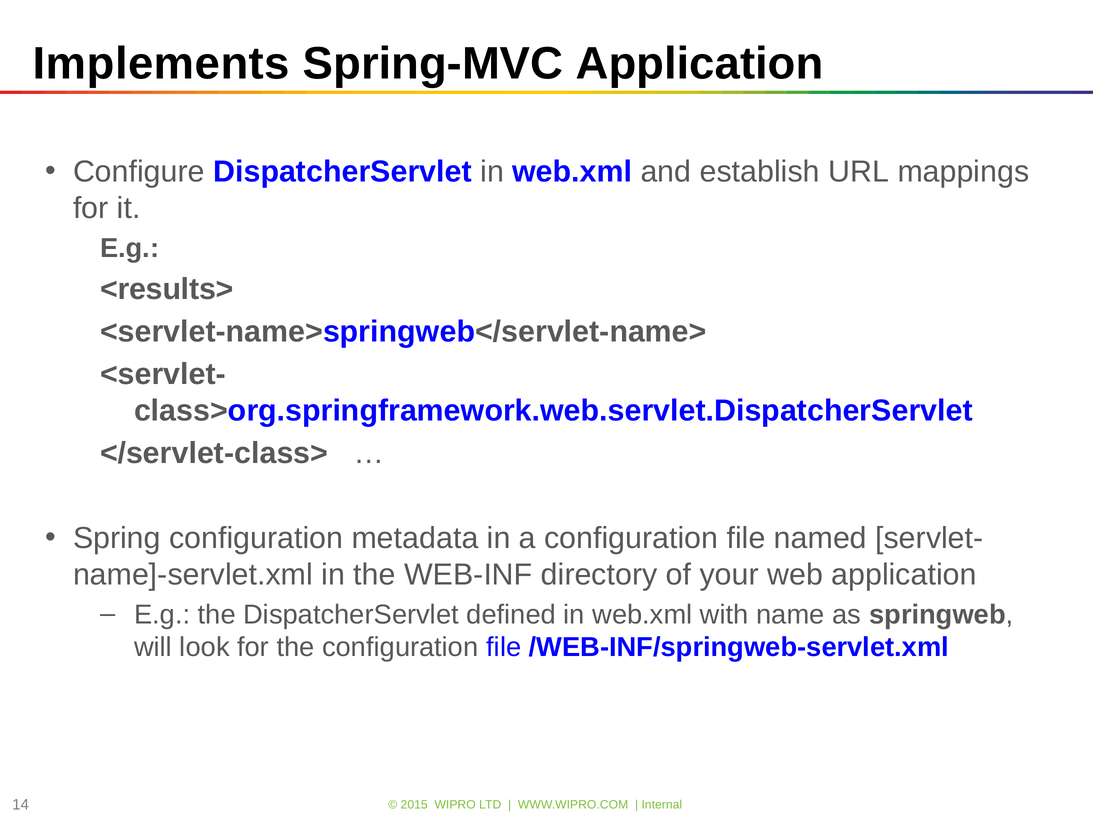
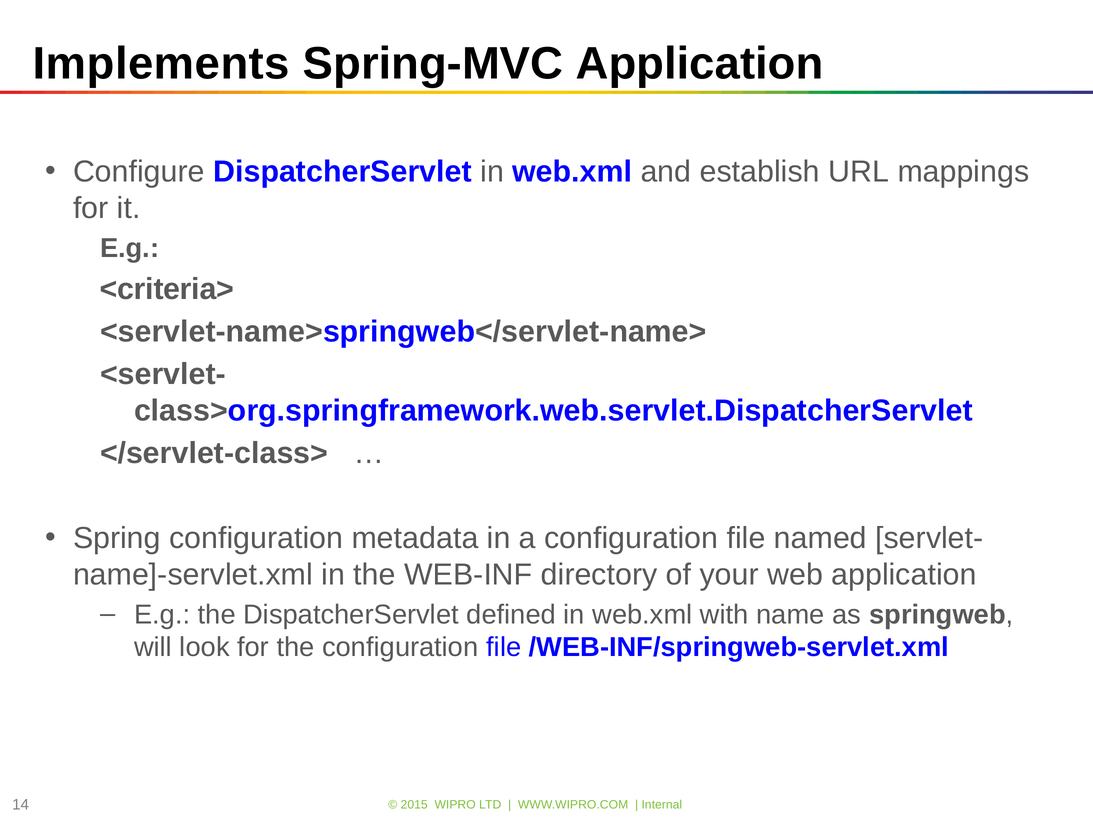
<results>: <results> -> <criteria>
